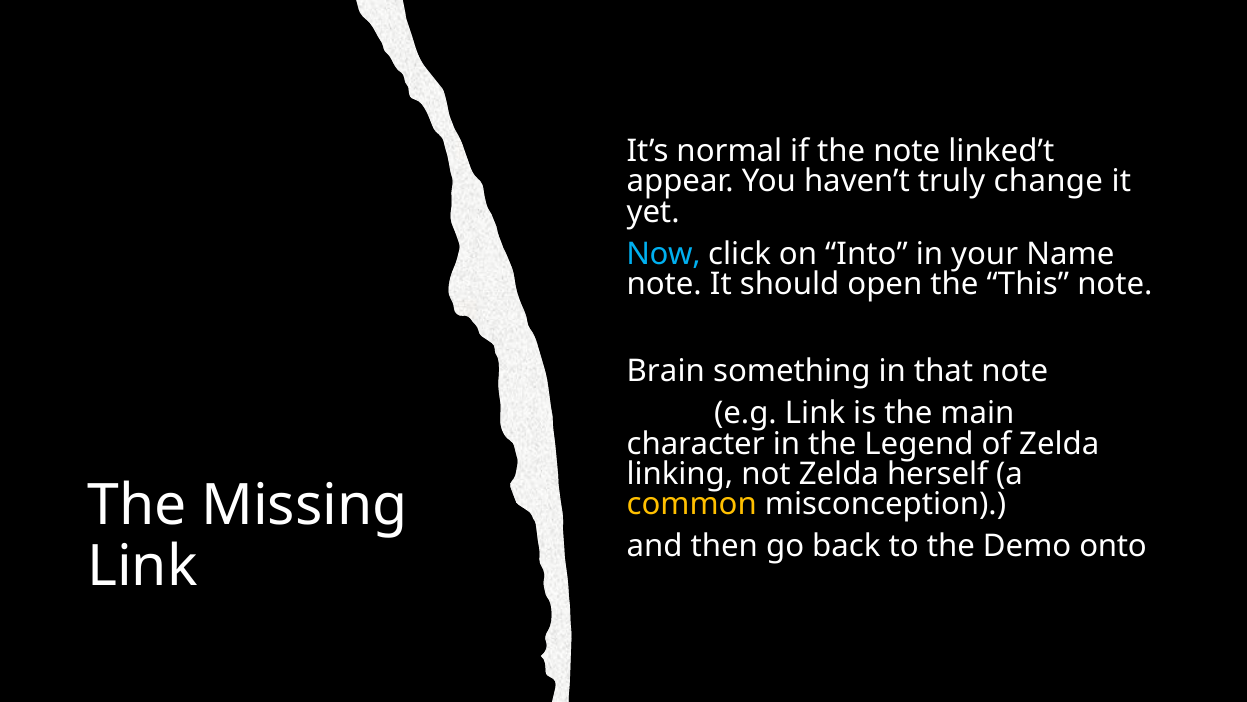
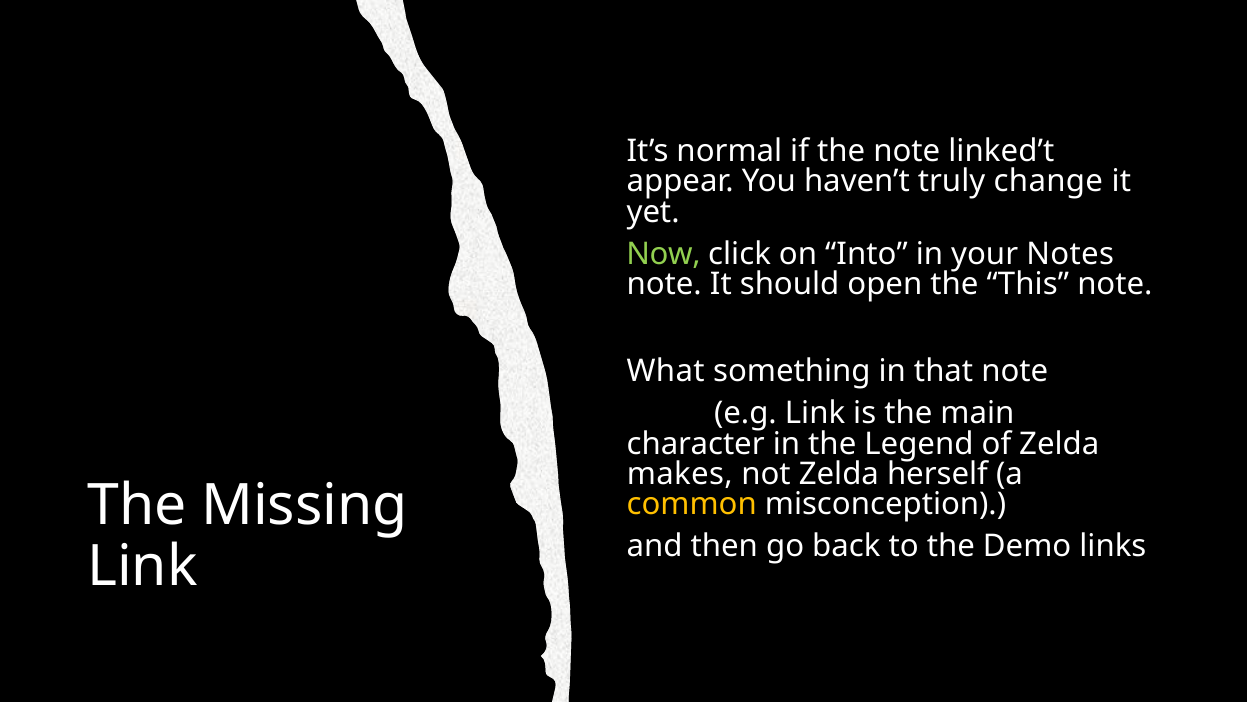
Now colour: light blue -> light green
Name: Name -> Notes
Brain: Brain -> What
linking: linking -> makes
onto: onto -> links
